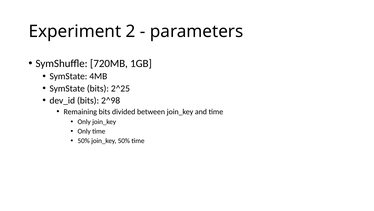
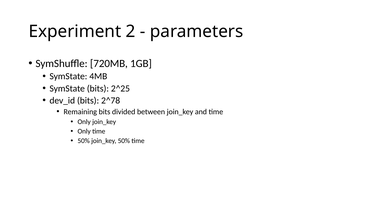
2^98: 2^98 -> 2^78
